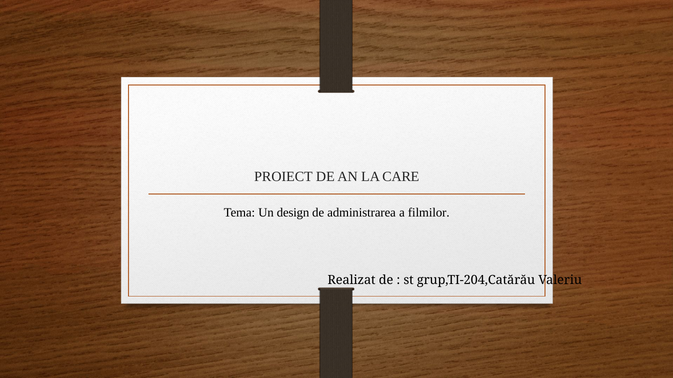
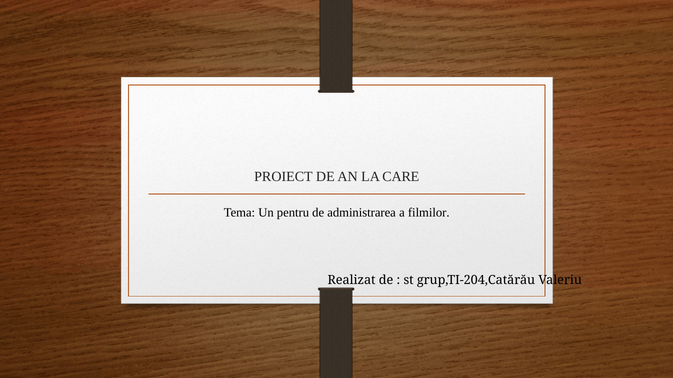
design: design -> pentru
